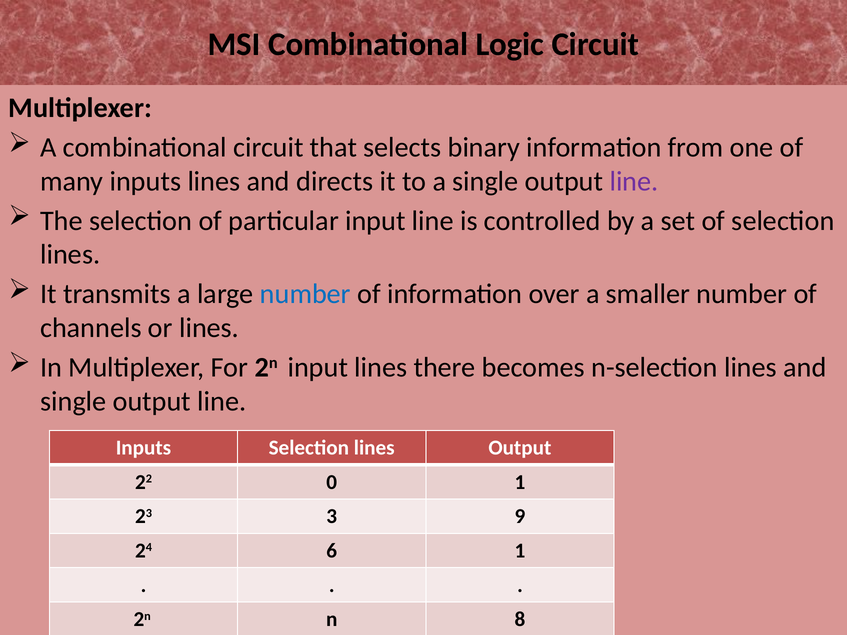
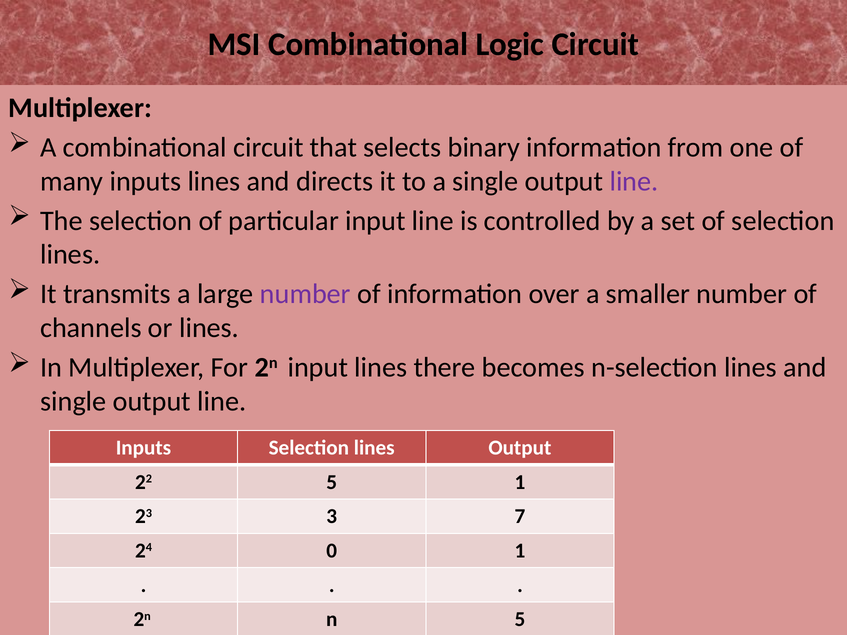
number at (305, 294) colour: blue -> purple
22 0: 0 -> 5
9: 9 -> 7
6: 6 -> 0
n 8: 8 -> 5
